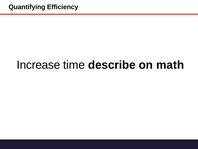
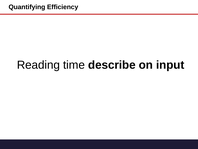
Increase: Increase -> Reading
math: math -> input
